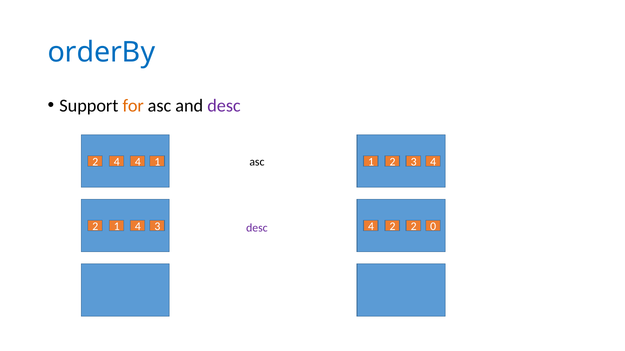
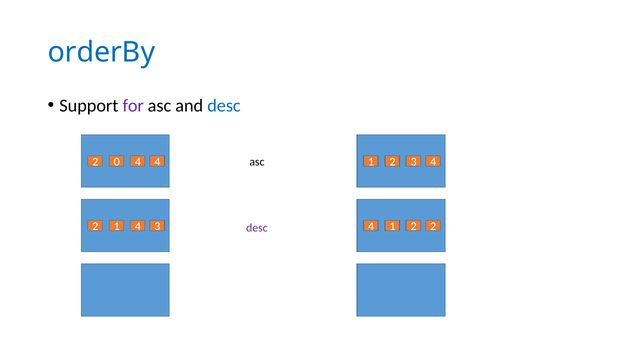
for colour: orange -> purple
desc at (224, 106) colour: purple -> blue
2 4: 4 -> 0
4 1: 1 -> 4
4 3 4 2: 2 -> 1
2 0: 0 -> 2
